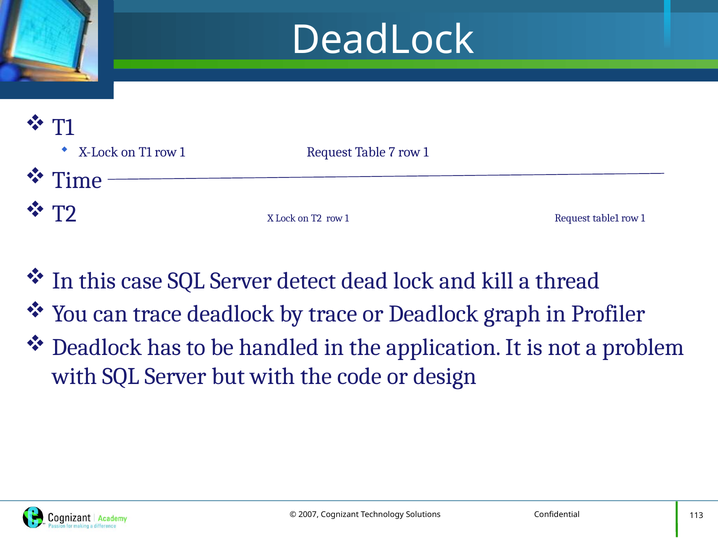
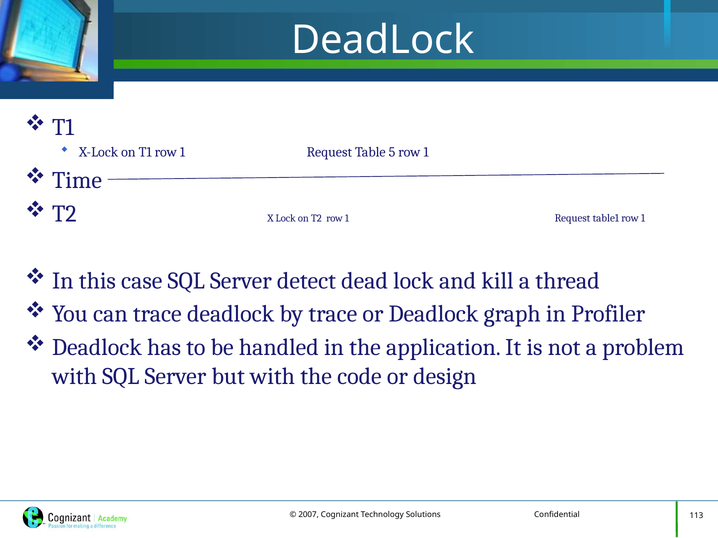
7: 7 -> 5
